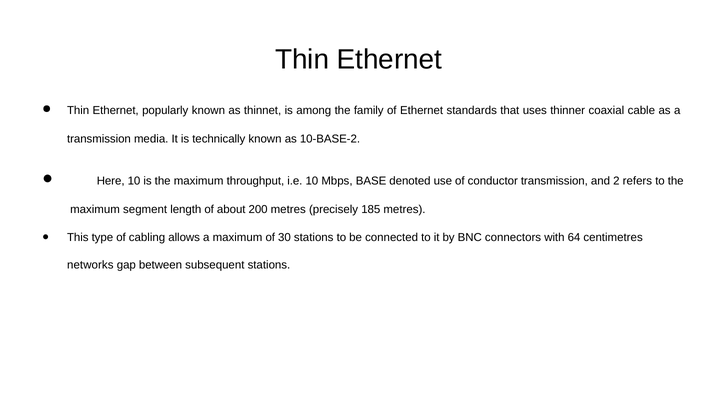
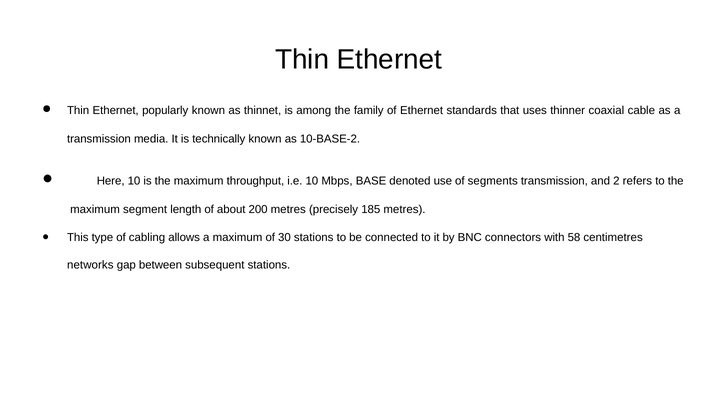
conductor: conductor -> segments
64: 64 -> 58
